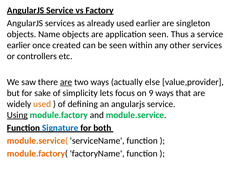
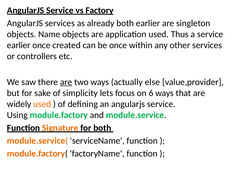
already used: used -> both
application seen: seen -> used
be seen: seen -> once
9: 9 -> 6
Using underline: present -> none
Signature colour: blue -> orange
